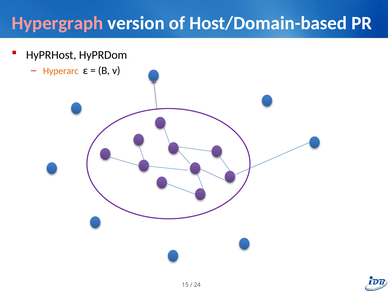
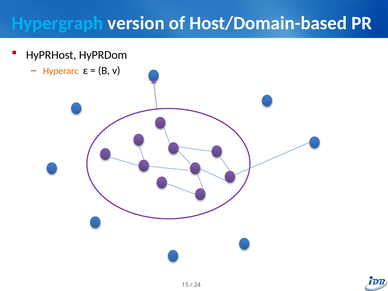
Hypergraph colour: pink -> light blue
